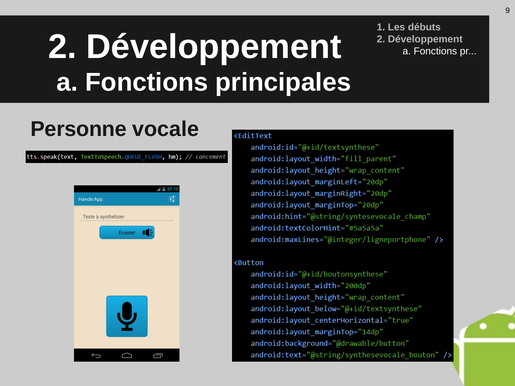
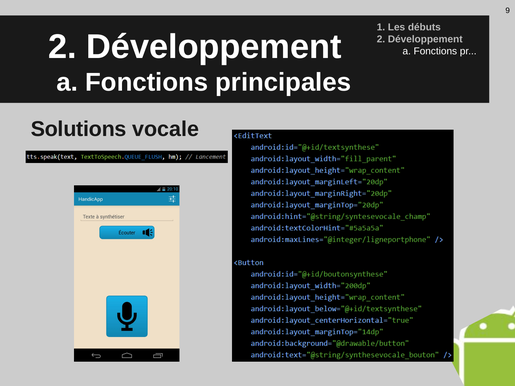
Personne: Personne -> Solutions
